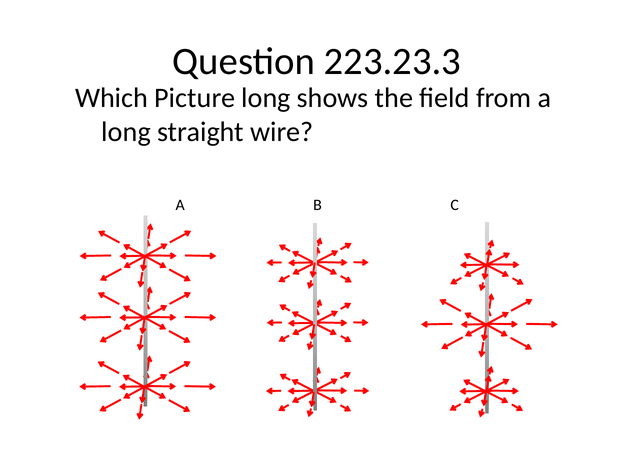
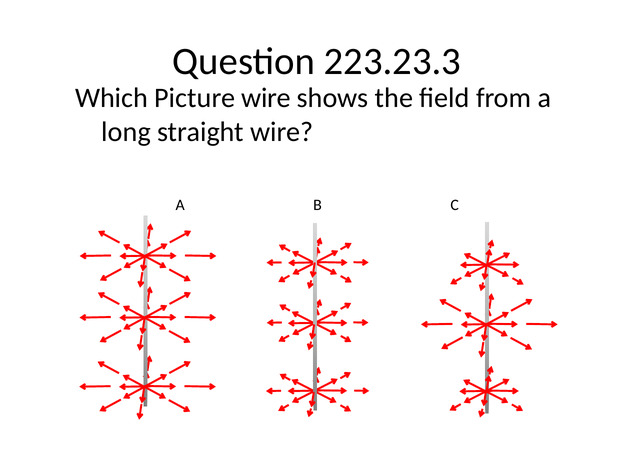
Picture long: long -> wire
